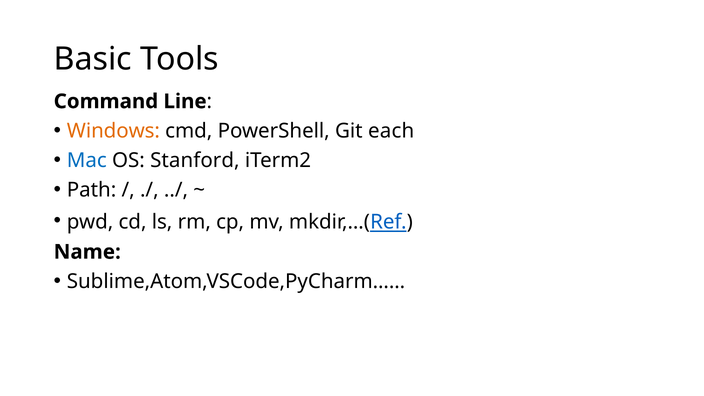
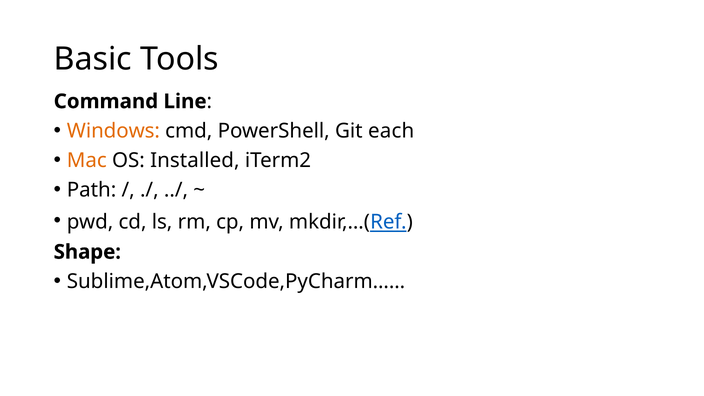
Mac colour: blue -> orange
Stanford: Stanford -> Installed
Name: Name -> Shape
